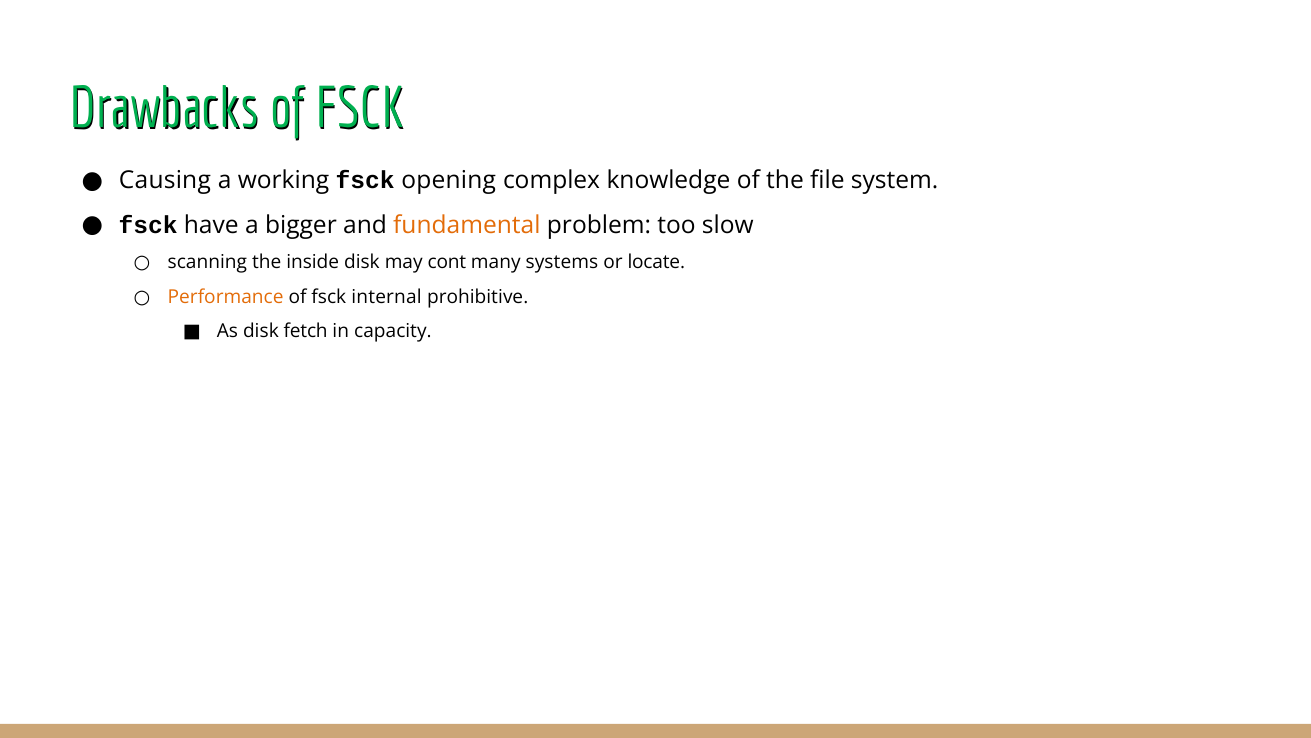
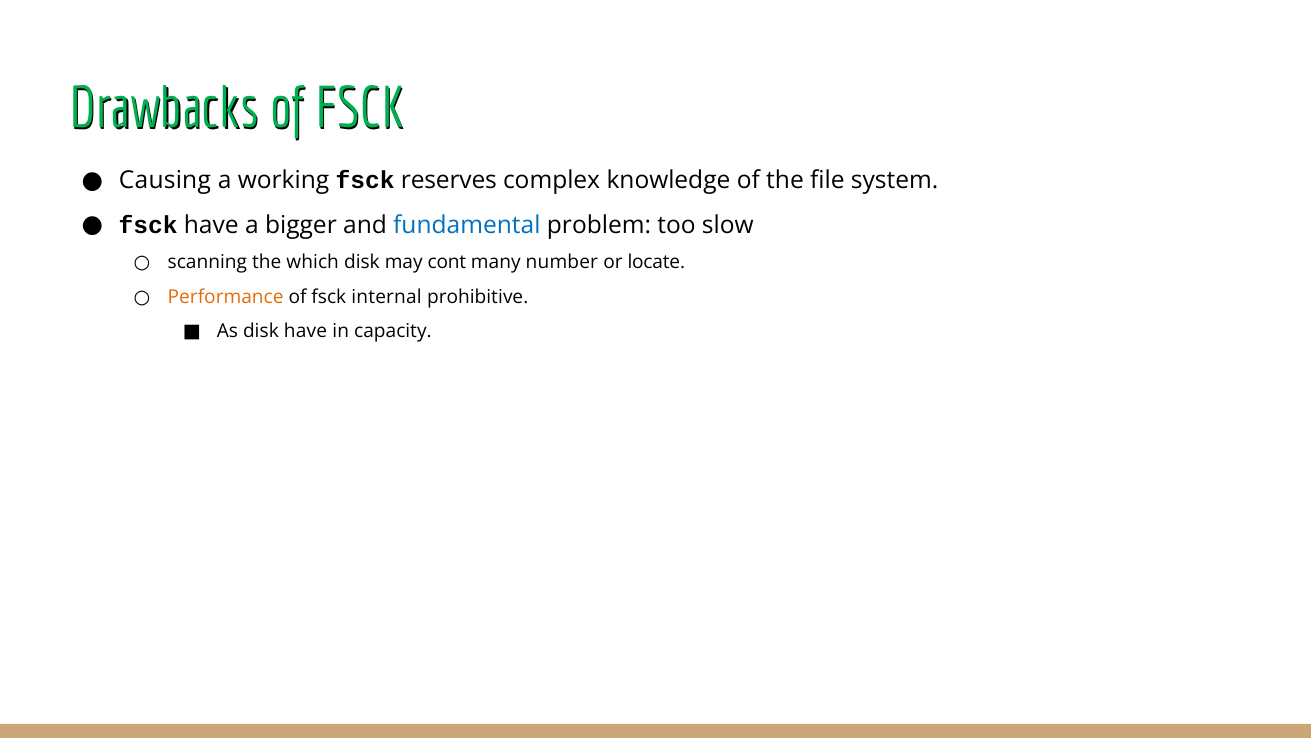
opening: opening -> reserves
fundamental colour: orange -> blue
inside: inside -> which
systems: systems -> number
disk fetch: fetch -> have
